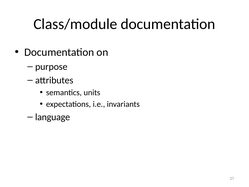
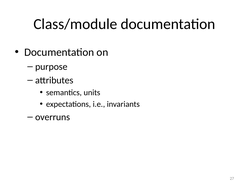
language: language -> overruns
